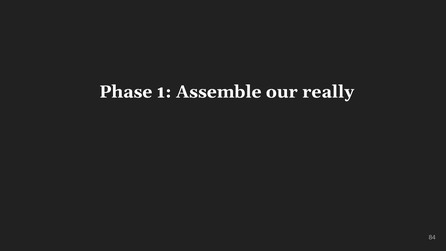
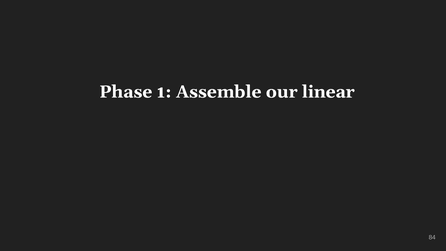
really: really -> linear
